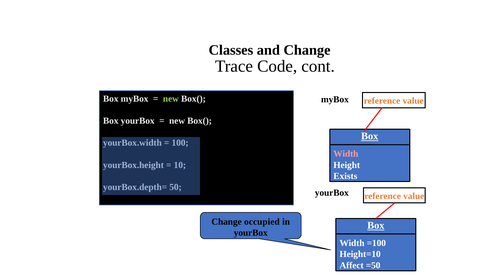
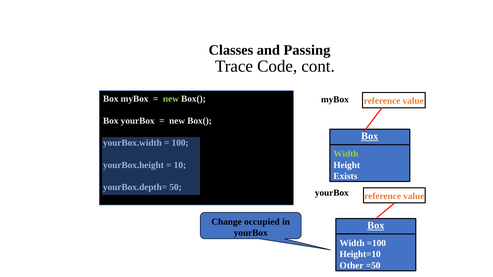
and Change: Change -> Passing
Width at (346, 154) colour: pink -> light green
Affect: Affect -> Other
